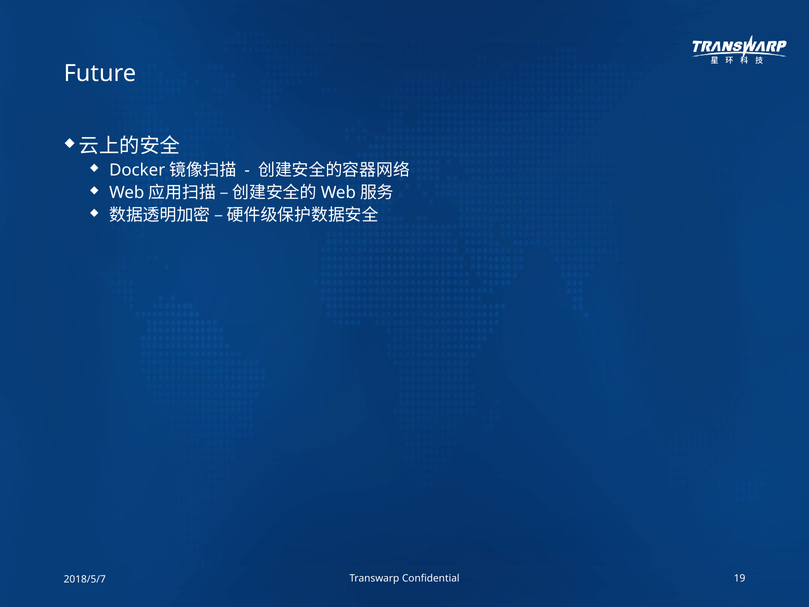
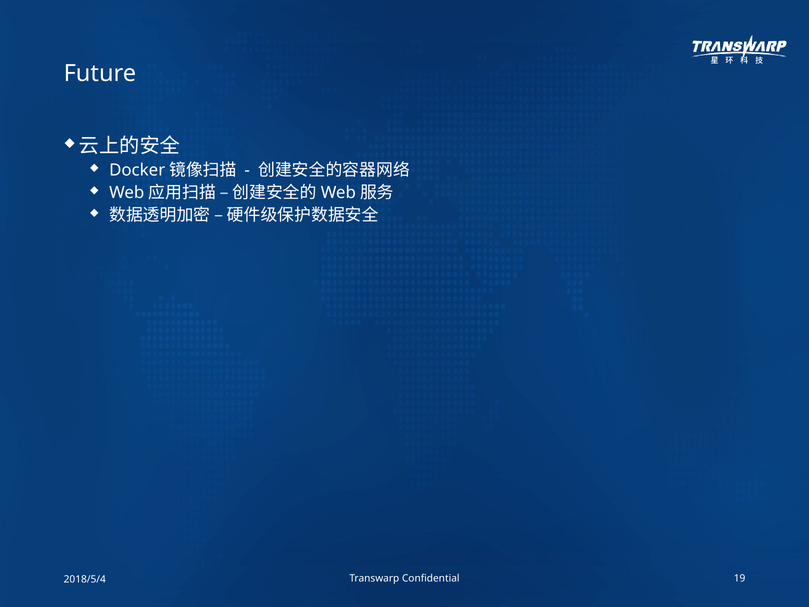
2018/5/7: 2018/5/7 -> 2018/5/4
